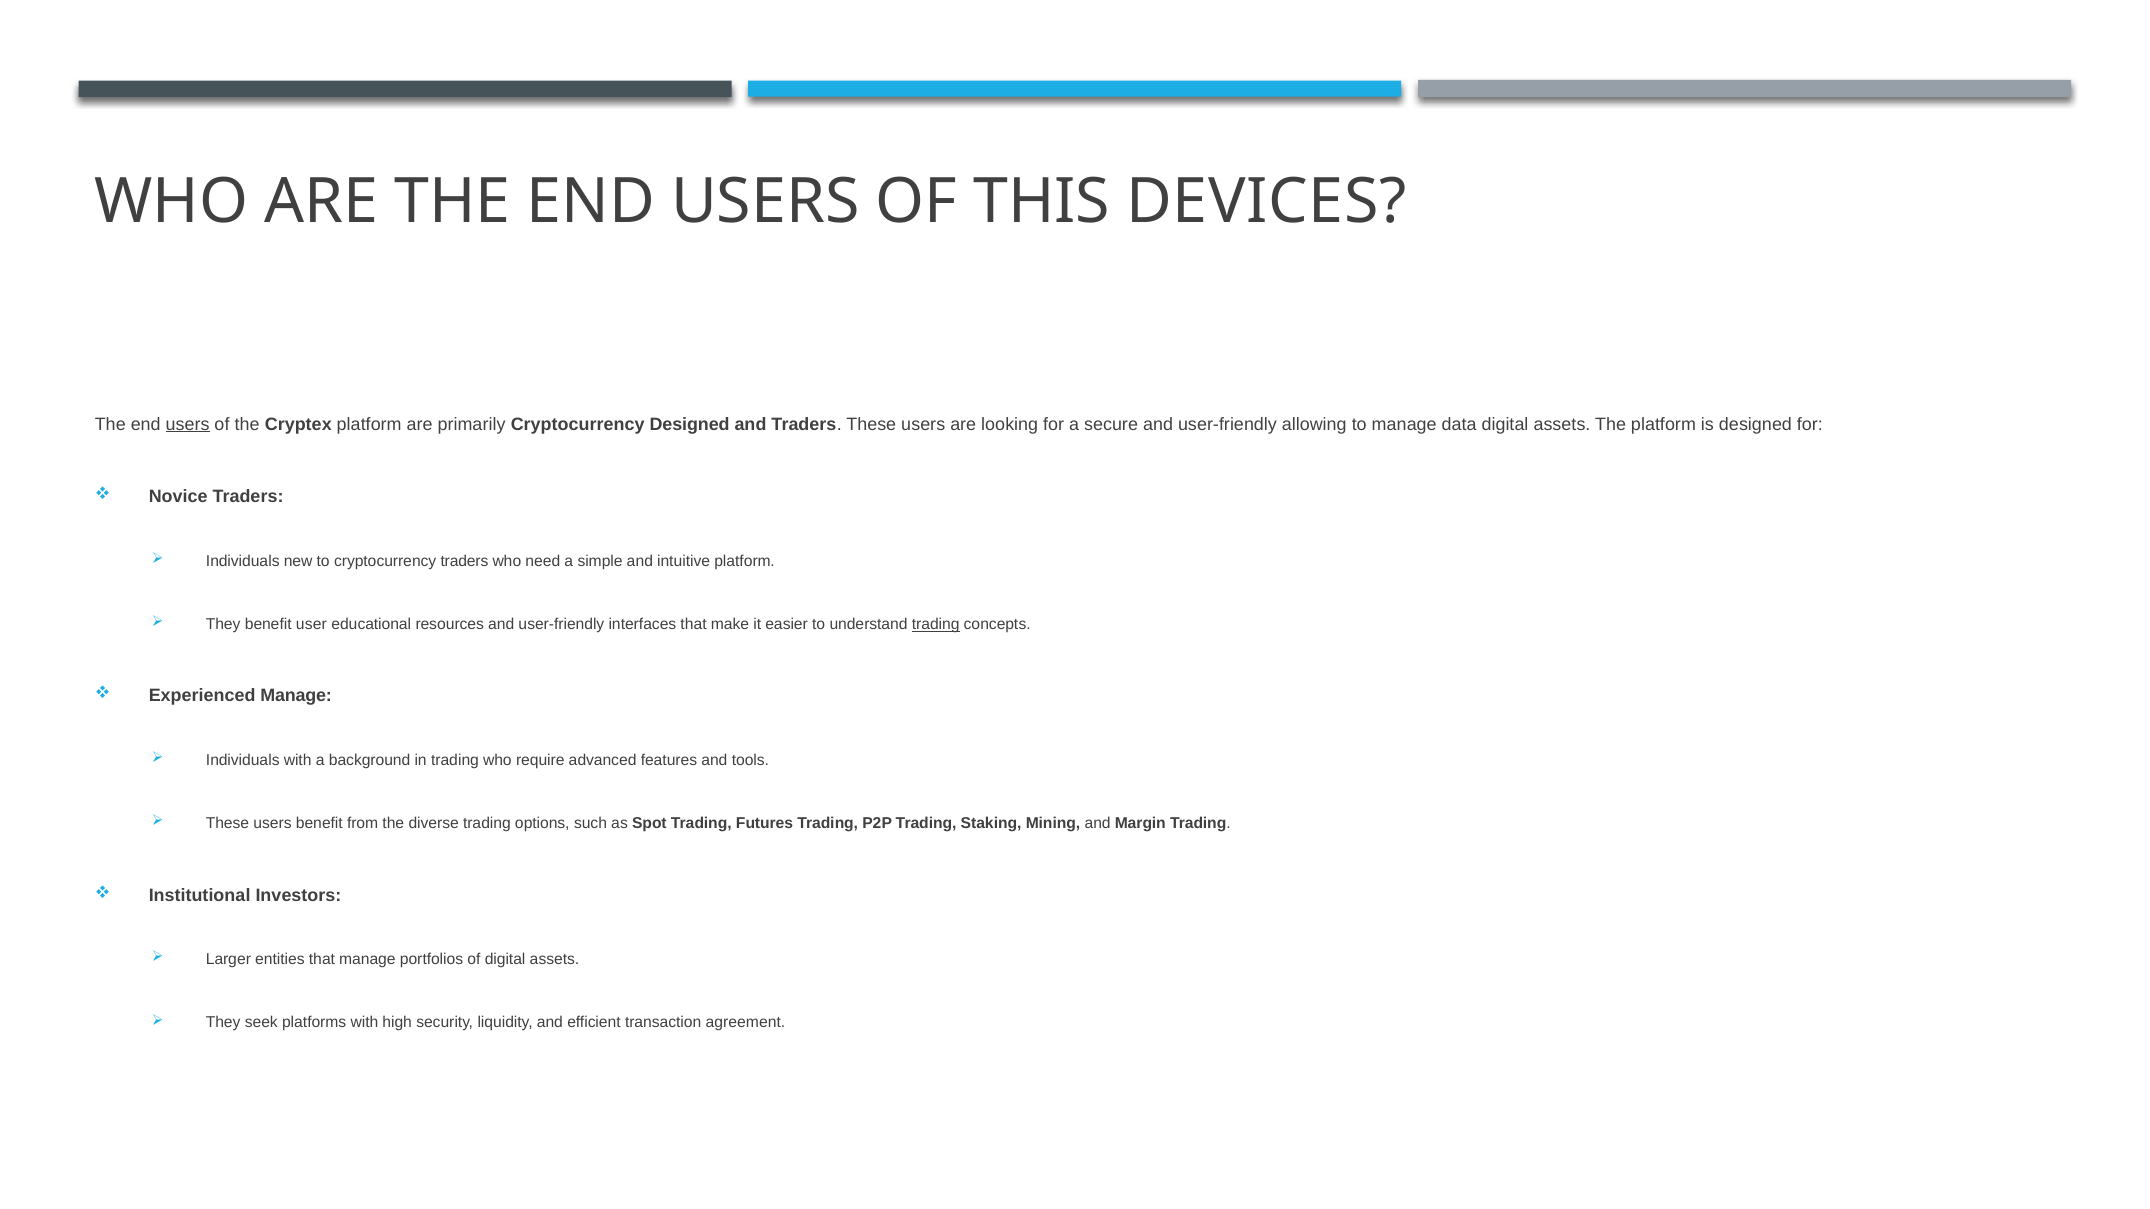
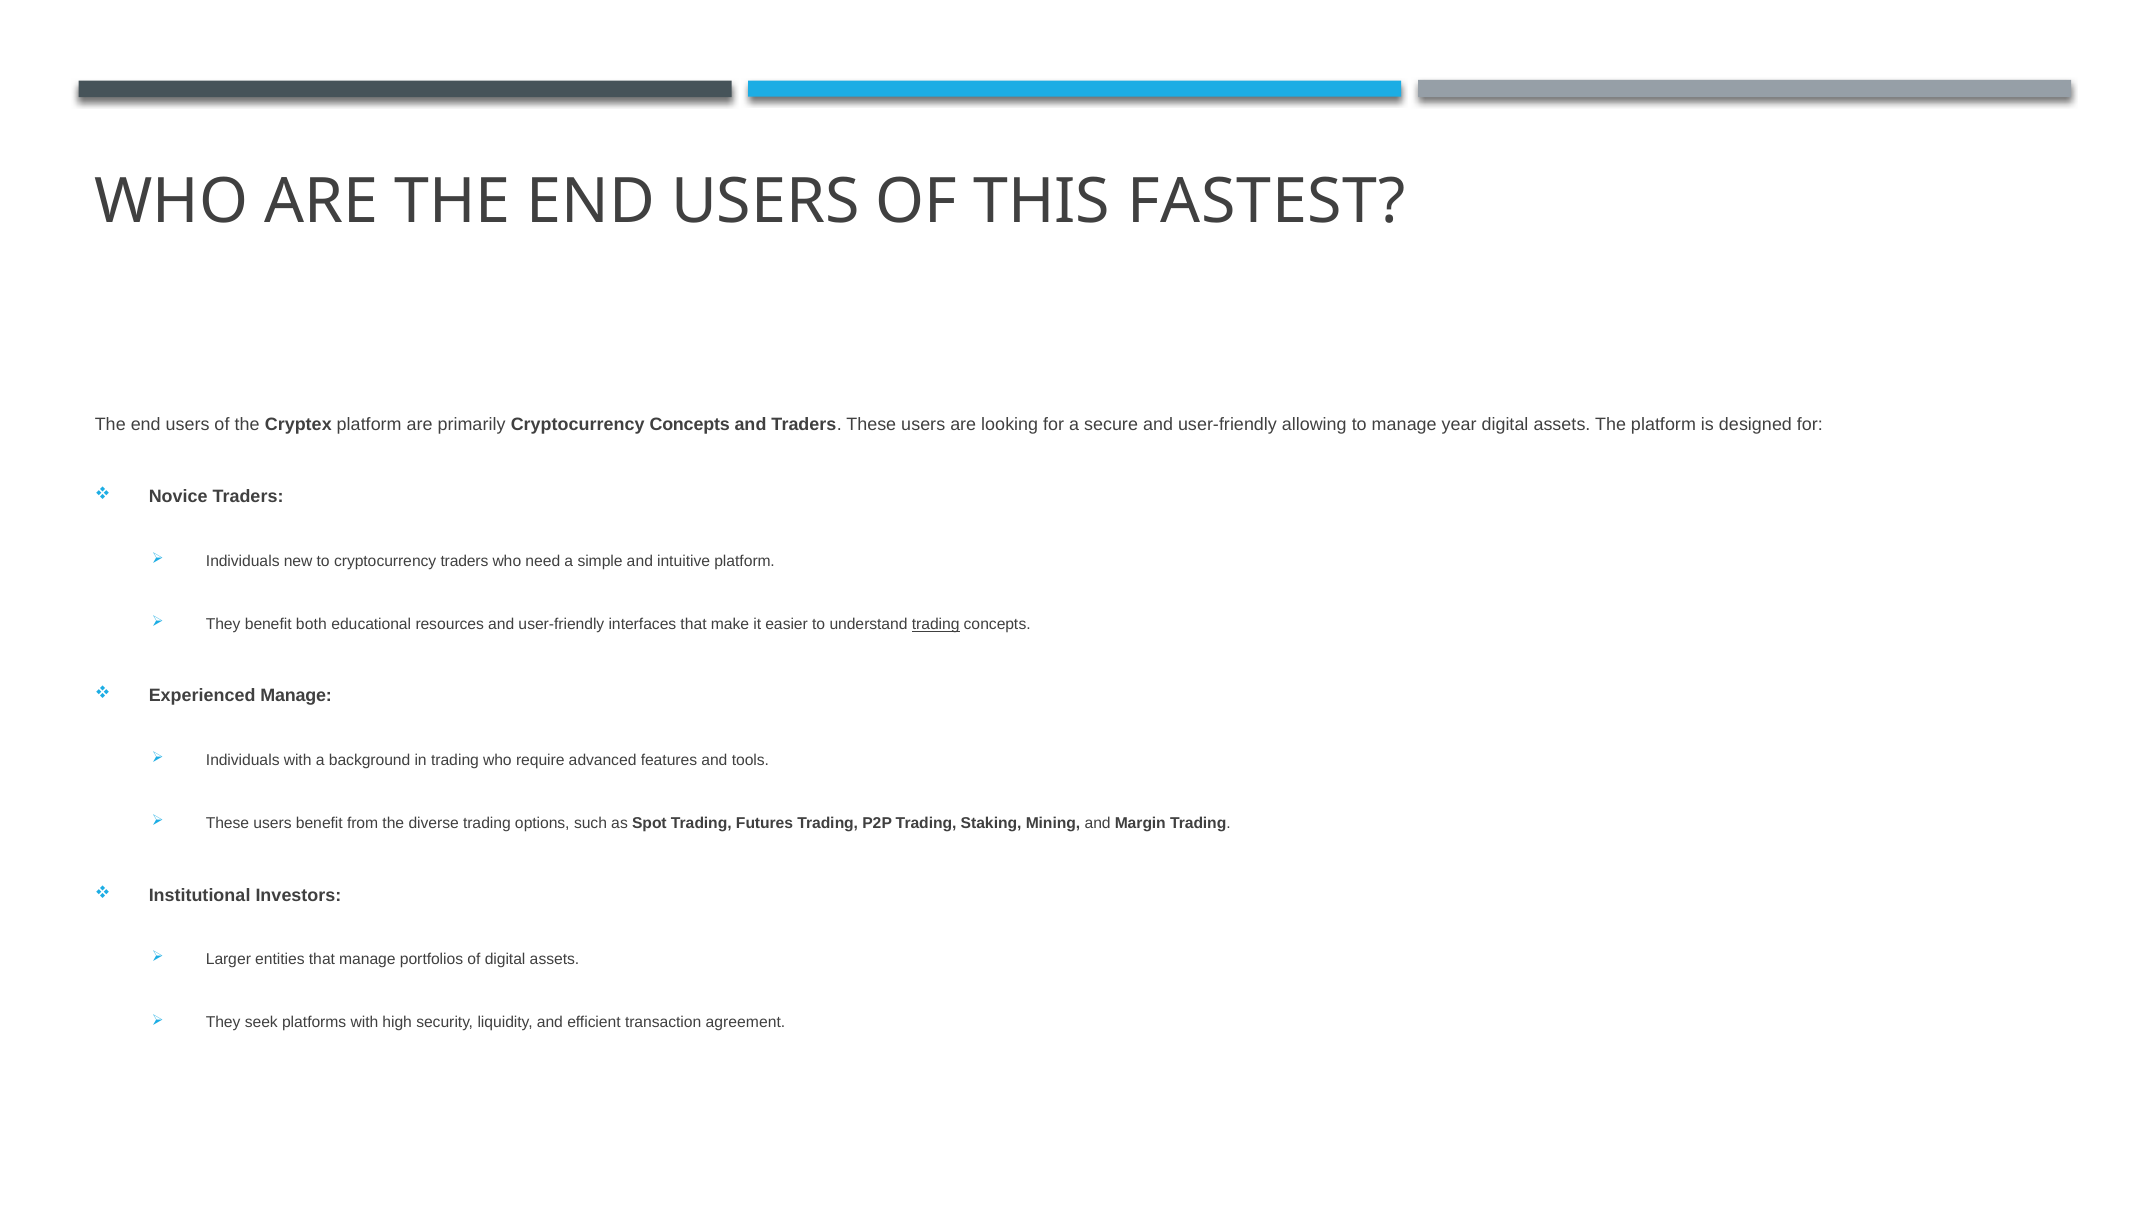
DEVICES: DEVICES -> FASTEST
users at (188, 424) underline: present -> none
Cryptocurrency Designed: Designed -> Concepts
data: data -> year
user: user -> both
